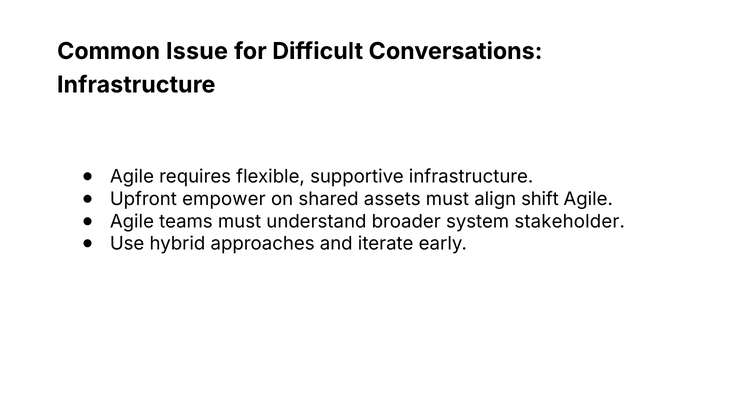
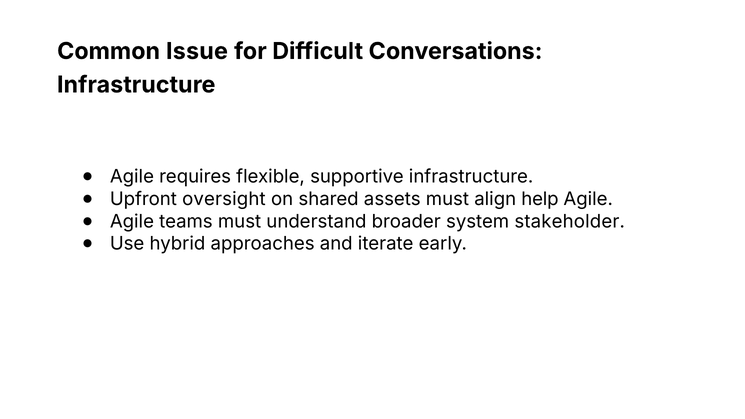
empower: empower -> oversight
shift: shift -> help
